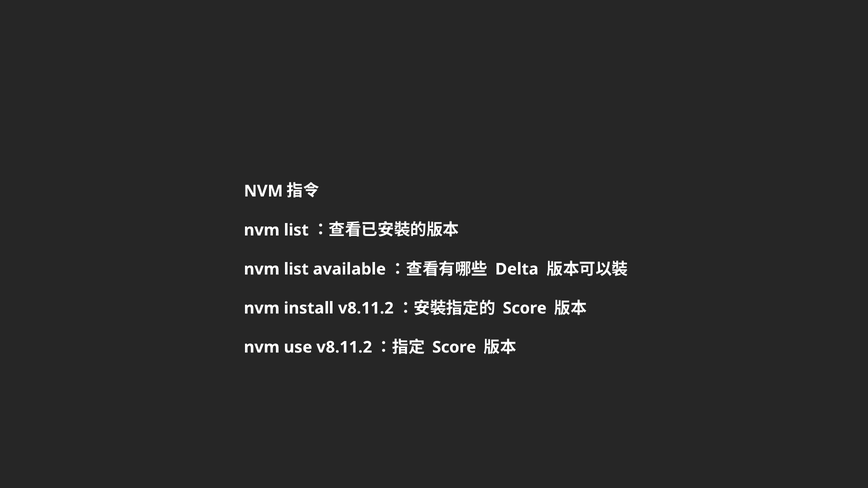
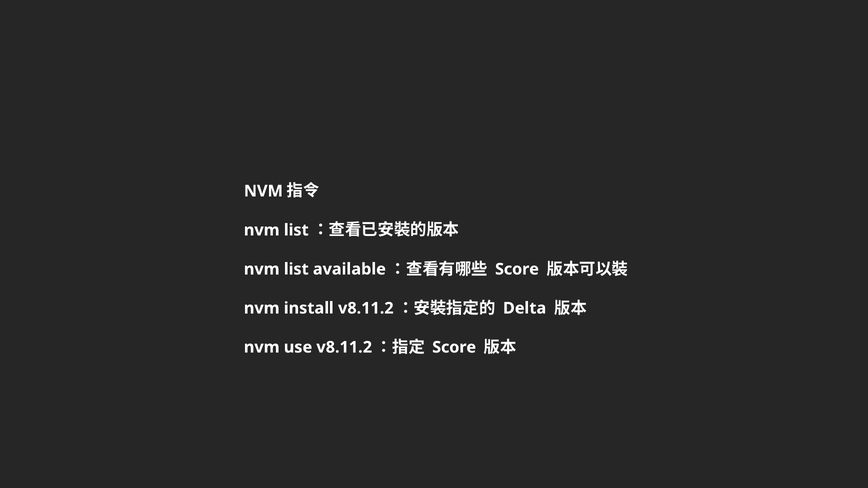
Delta at (517, 269): Delta -> Score
Score at (525, 308): Score -> Delta
